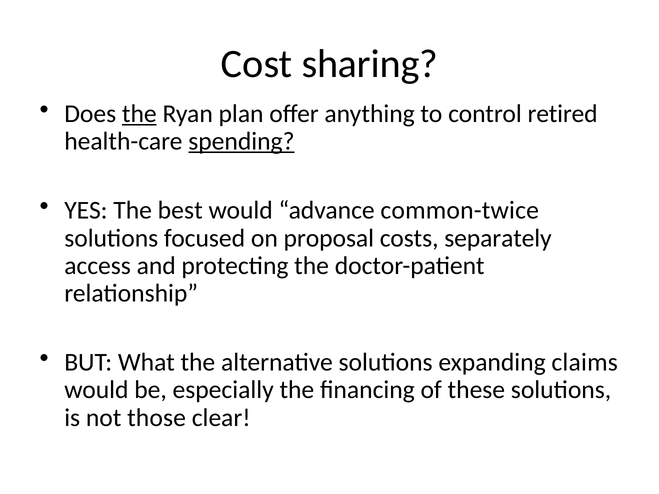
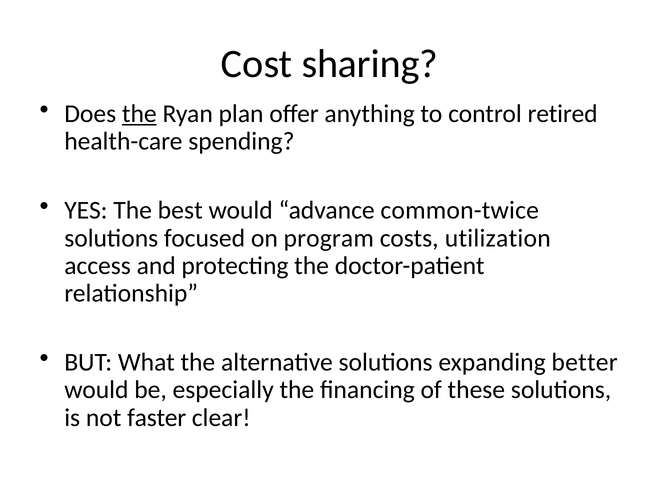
spending underline: present -> none
proposal: proposal -> program
separately: separately -> utilization
claims: claims -> better
those: those -> faster
